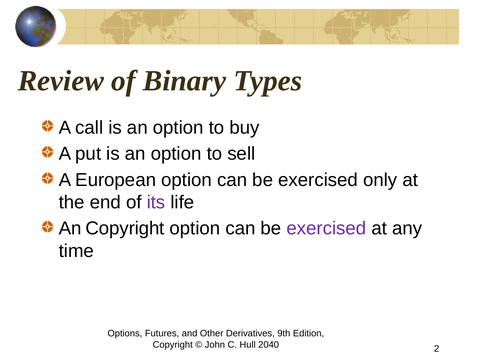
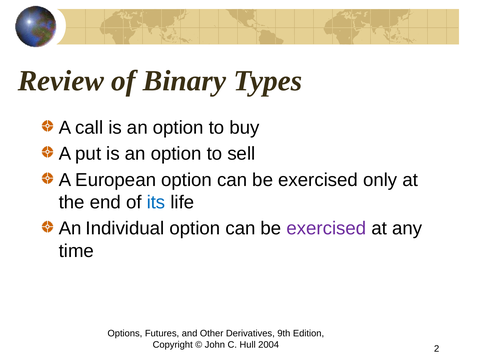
its colour: purple -> blue
An Copyright: Copyright -> Individual
2040: 2040 -> 2004
